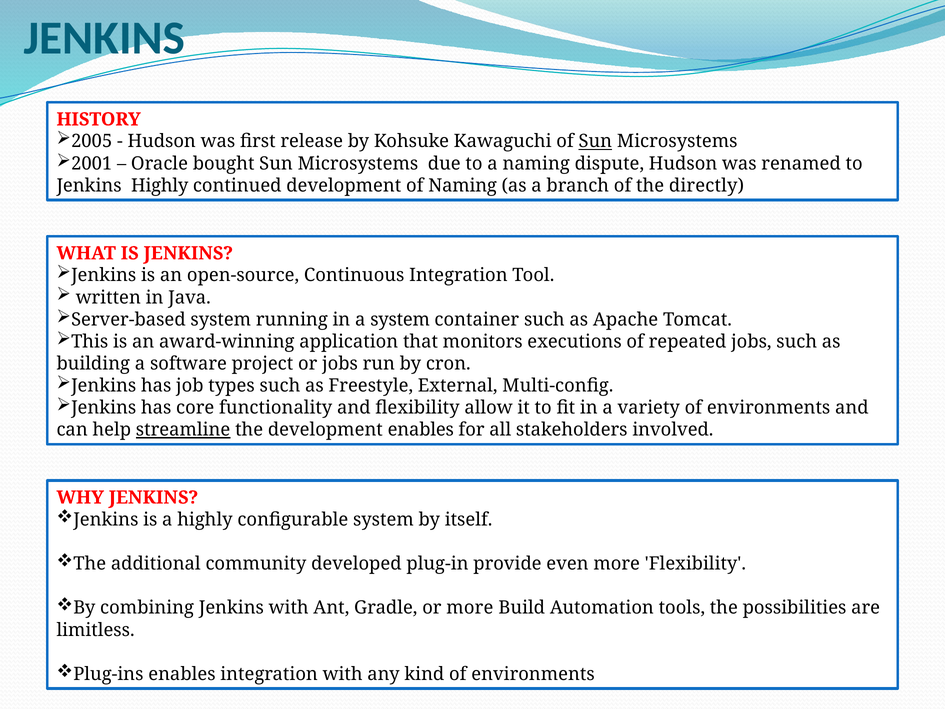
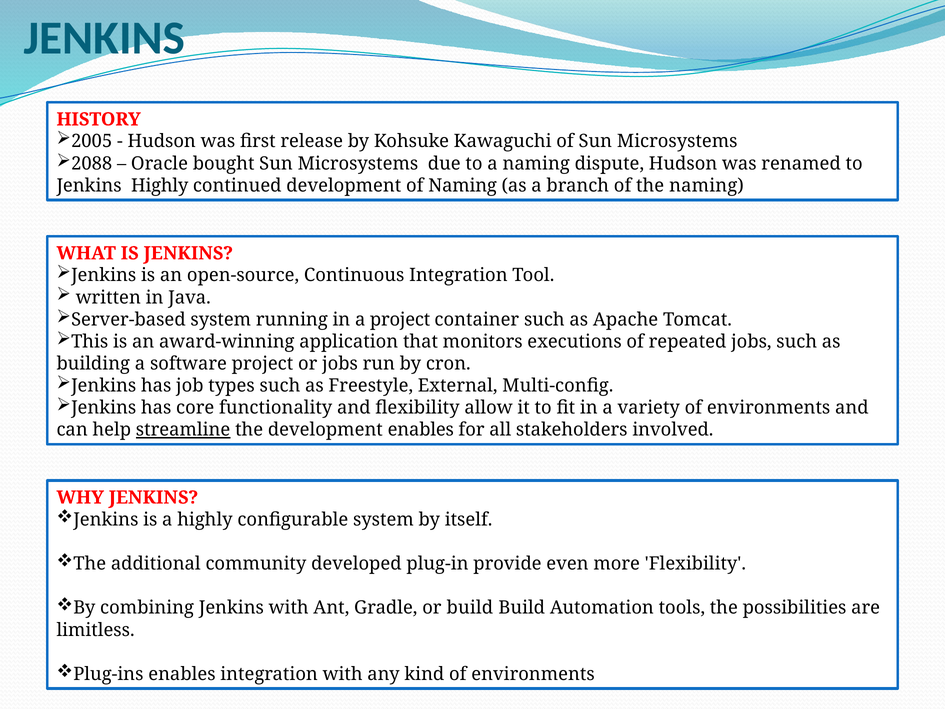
Sun at (595, 141) underline: present -> none
2001: 2001 -> 2088
the directly: directly -> naming
a system: system -> project
or more: more -> build
